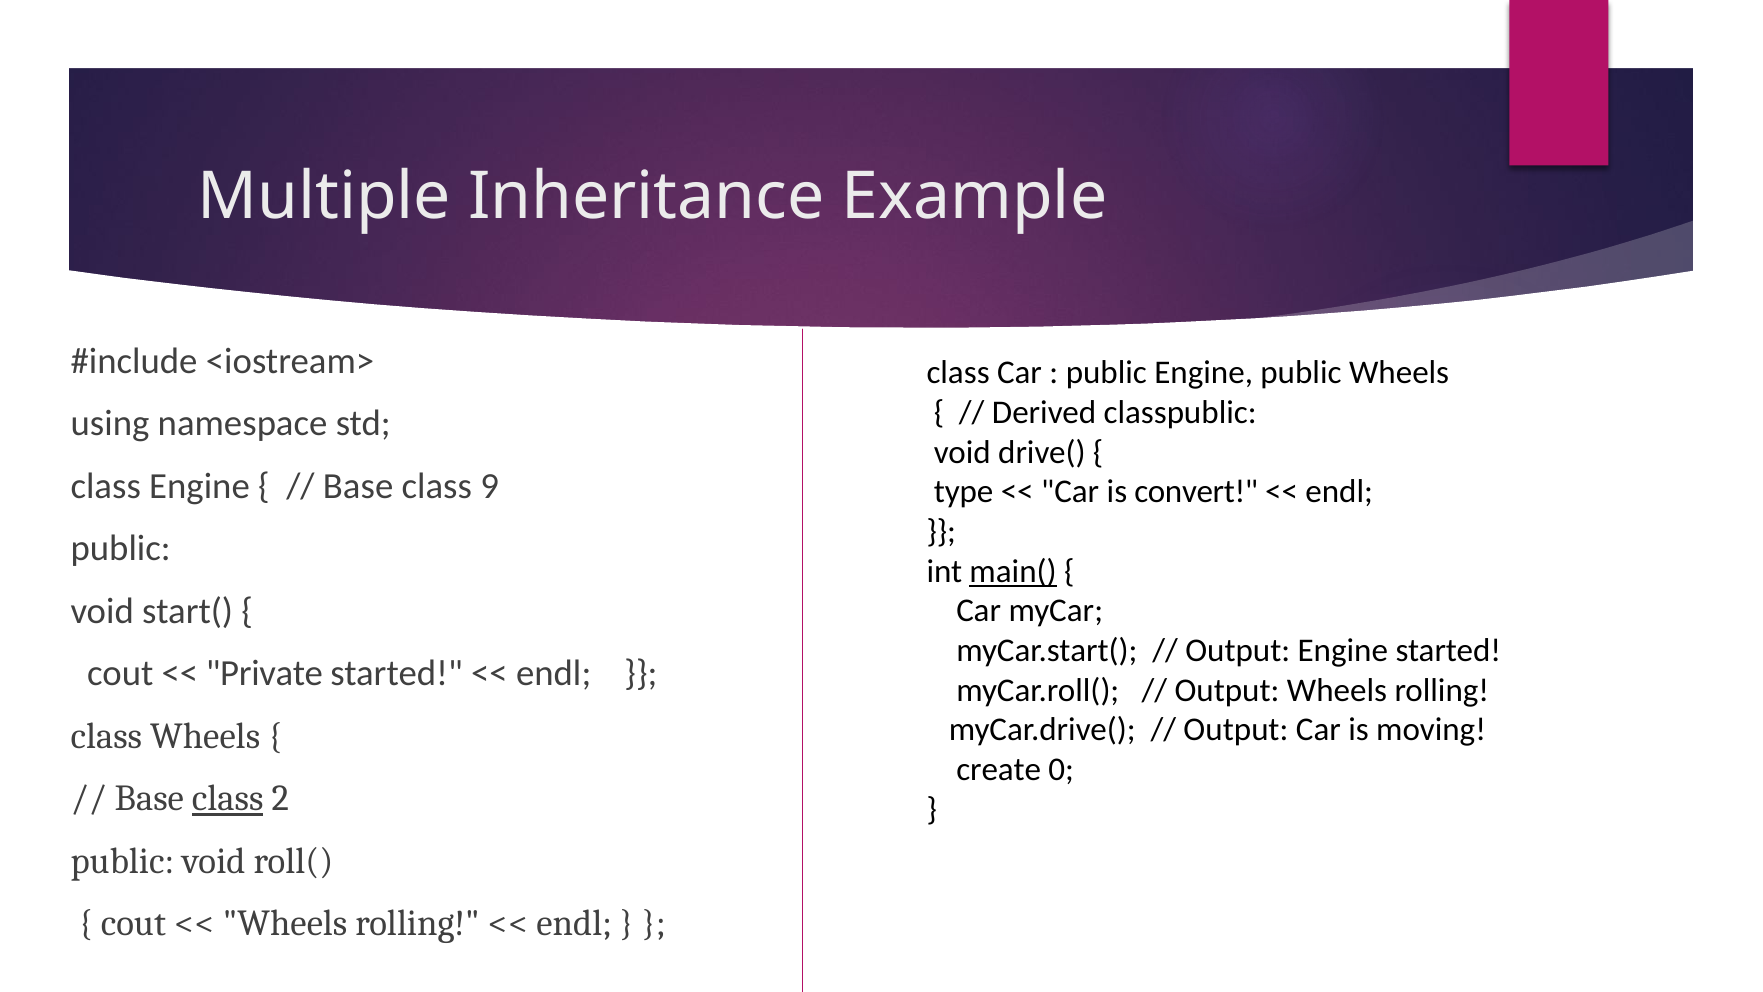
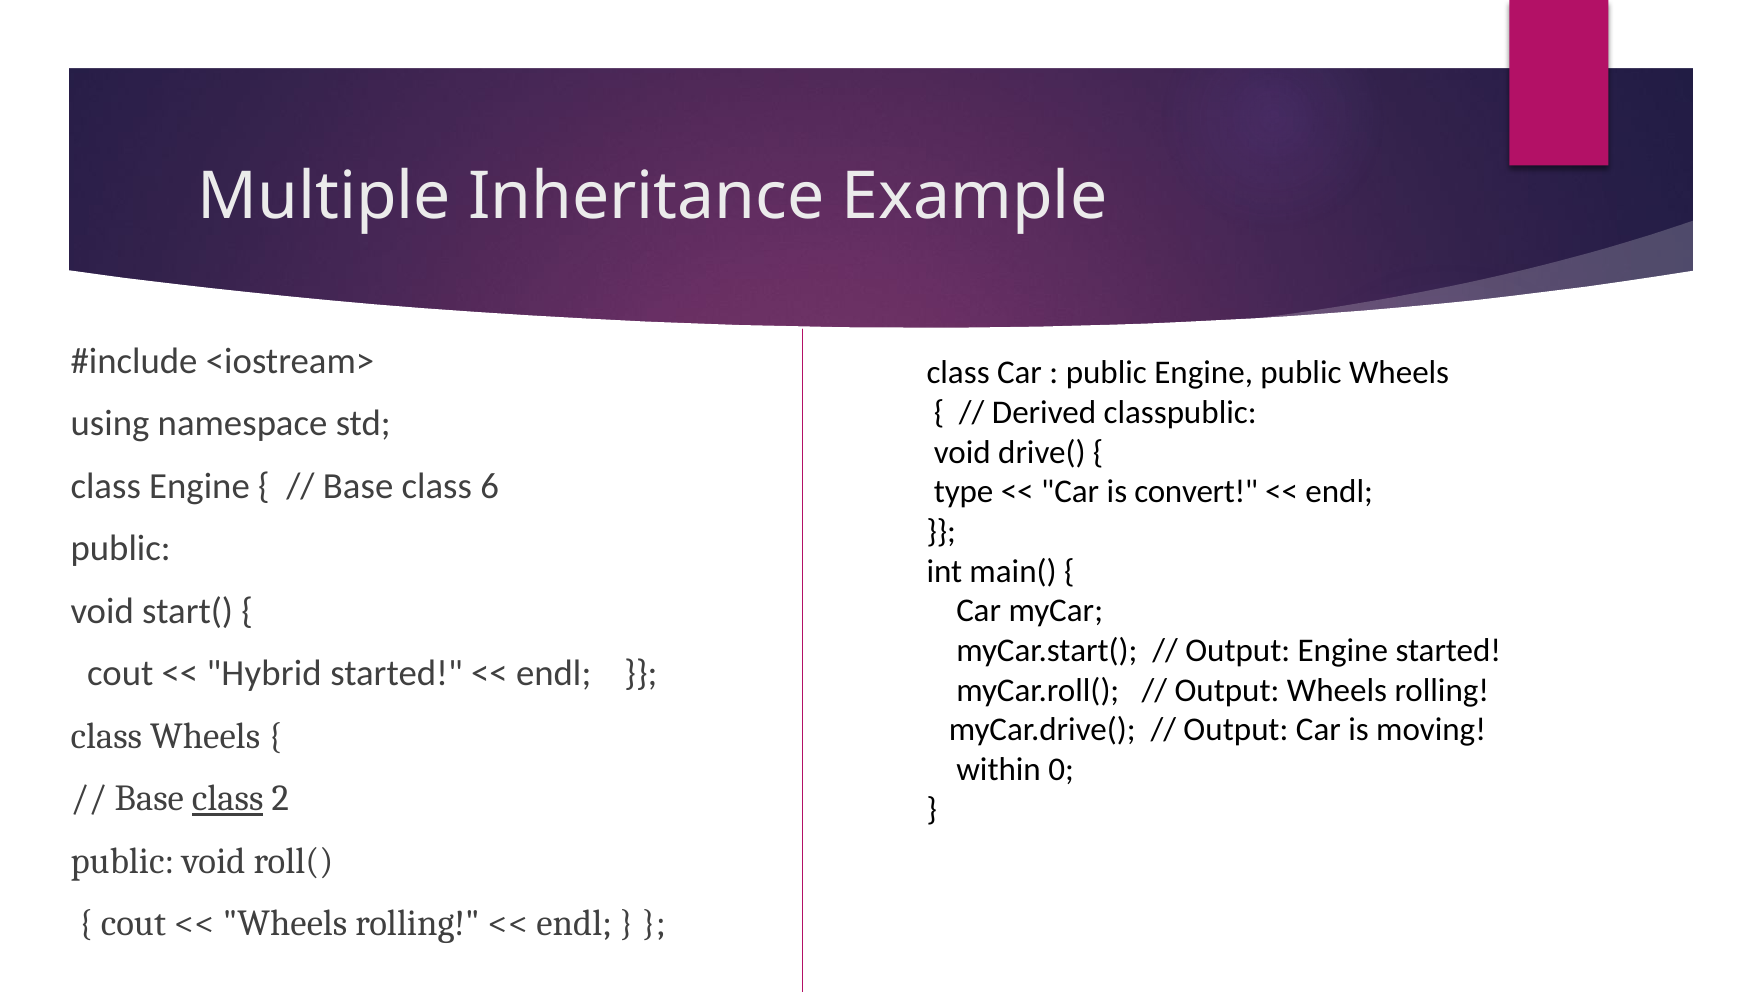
9: 9 -> 6
main( underline: present -> none
Private: Private -> Hybrid
create: create -> within
